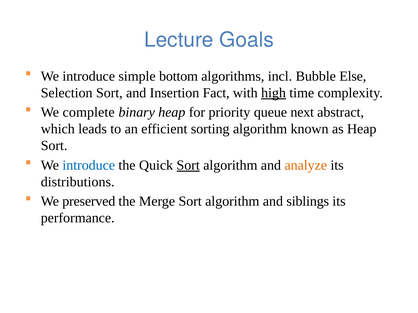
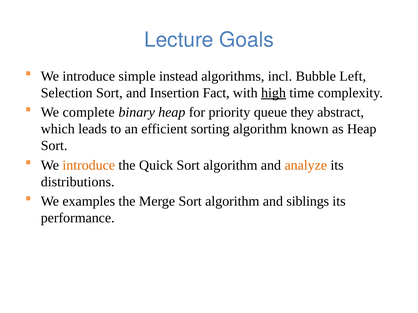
bottom: bottom -> instead
Else: Else -> Left
next: next -> they
introduce at (89, 165) colour: blue -> orange
Sort at (188, 165) underline: present -> none
preserved: preserved -> examples
